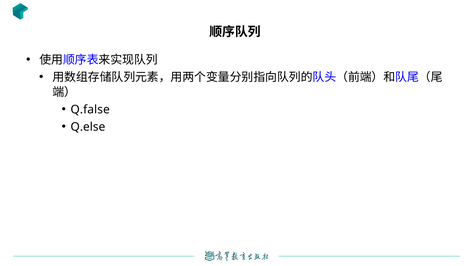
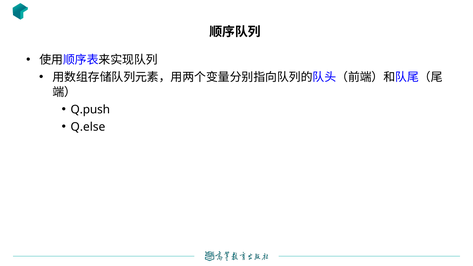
Q.false: Q.false -> Q.push
